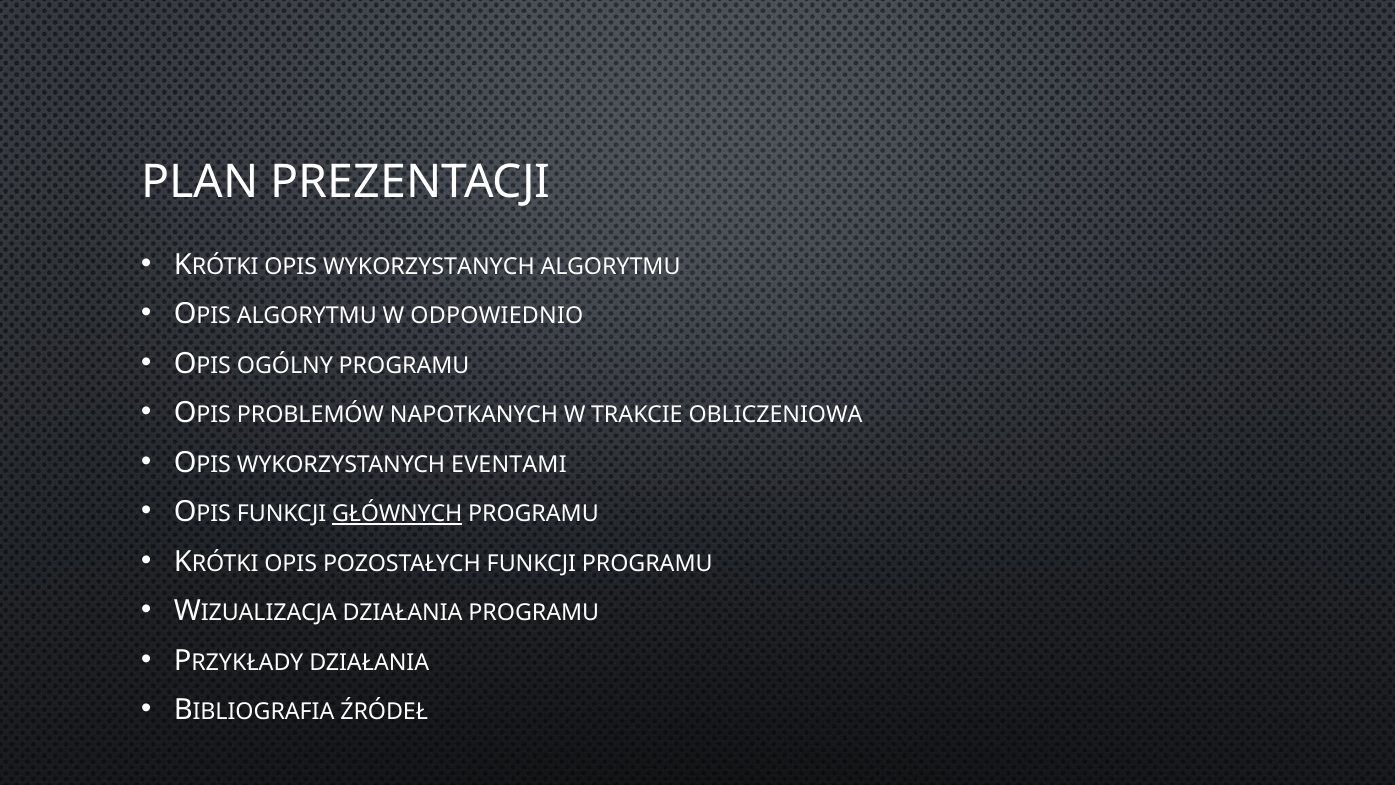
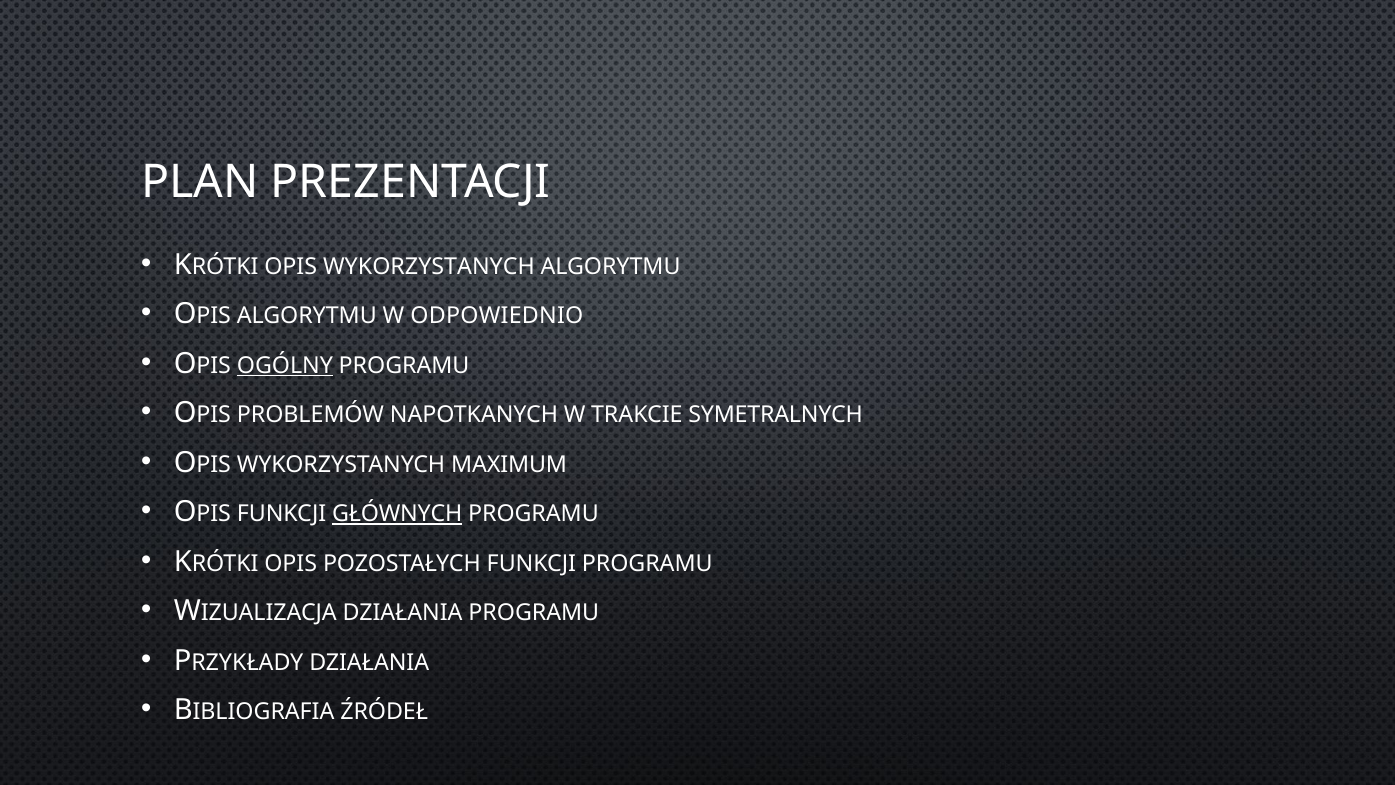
OGÓLNY underline: none -> present
OBLICZENIOWA: OBLICZENIOWA -> SYMETRALNYCH
EVENTAMI: EVENTAMI -> MAXIMUM
